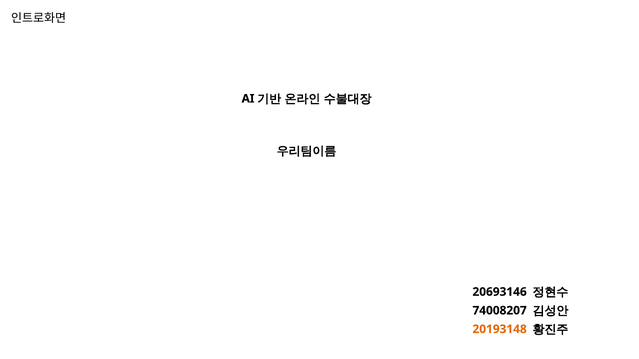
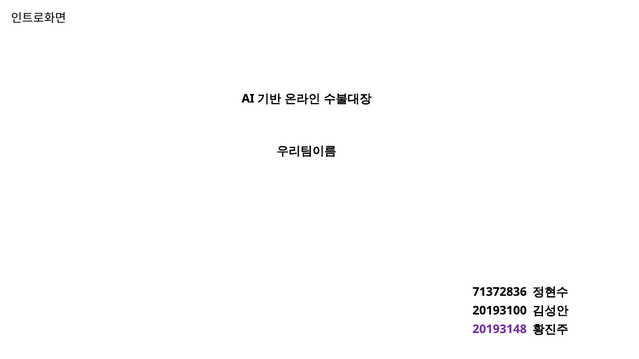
20693146: 20693146 -> 71372836
74008207: 74008207 -> 20193100
20193148 colour: orange -> purple
